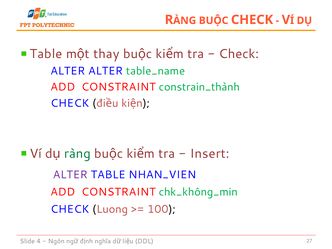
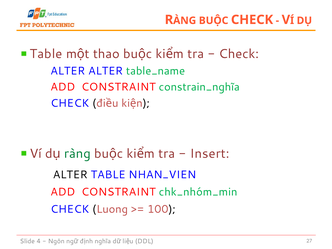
thay: thay -> thao
constrain_thành: constrain_thành -> constrain_nghĩa
ALTER at (70, 175) colour: purple -> black
chk_không_min: chk_không_min -> chk_nhóm_min
